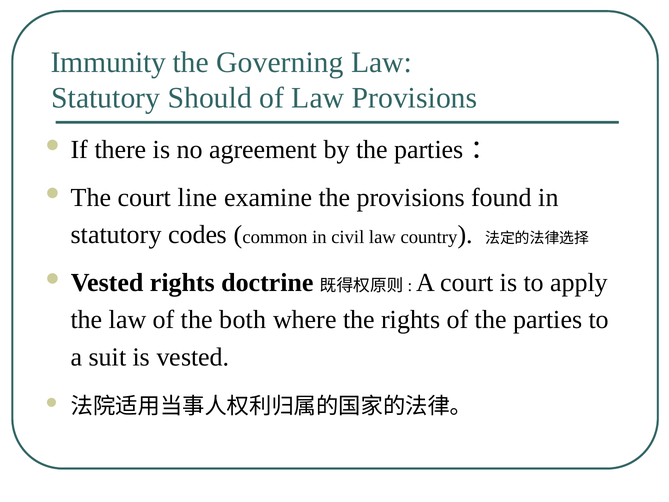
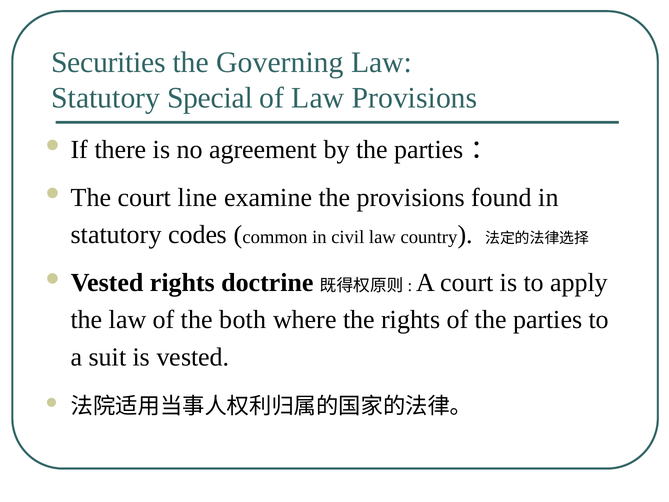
Immunity: Immunity -> Securities
Should: Should -> Special
